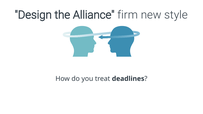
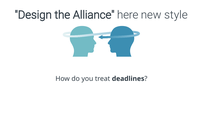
firm: firm -> here
